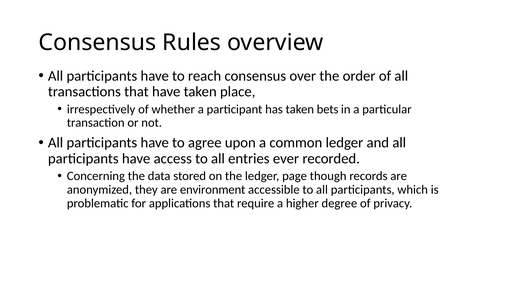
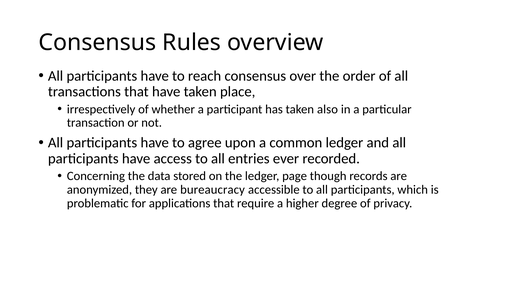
bets: bets -> also
environment: environment -> bureaucracy
